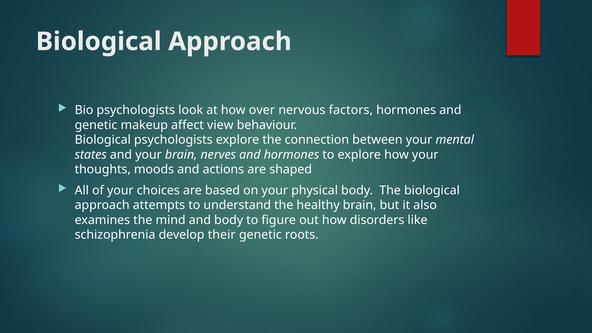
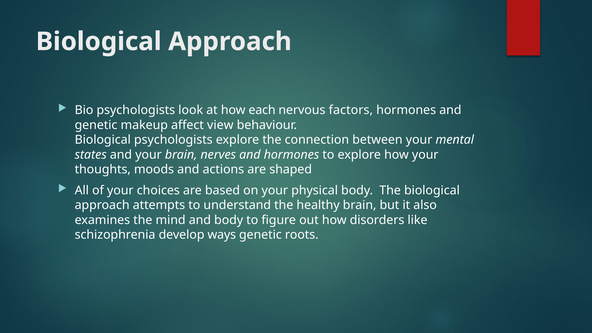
over: over -> each
their: their -> ways
